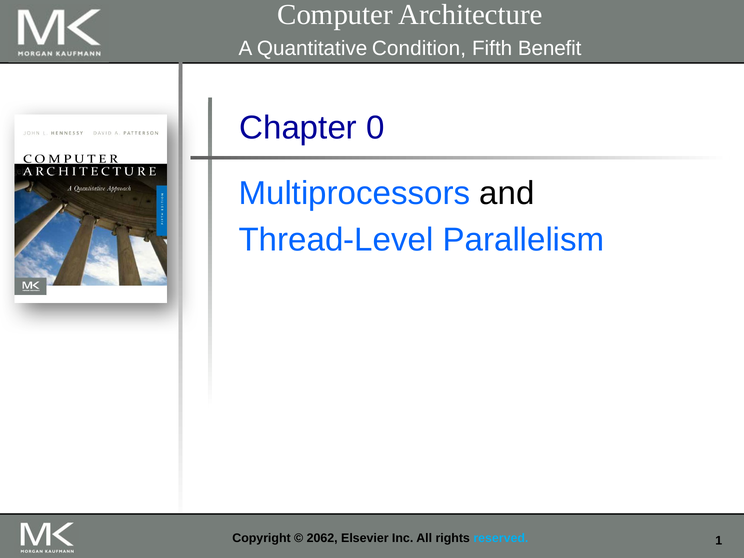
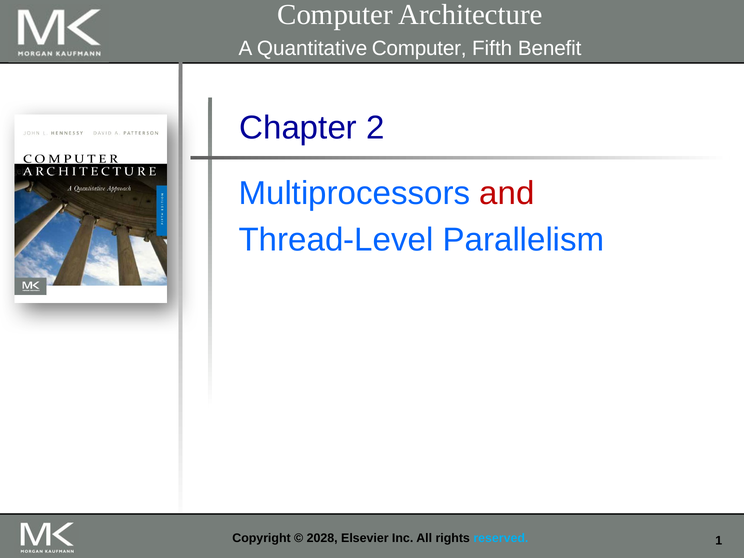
Quantitative Condition: Condition -> Computer
0: 0 -> 2
and colour: black -> red
2062: 2062 -> 2028
